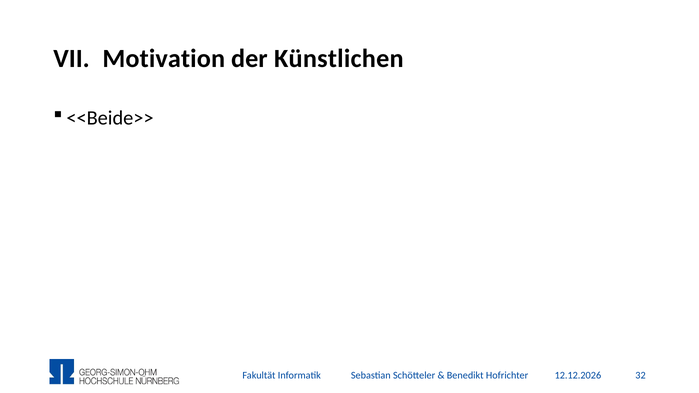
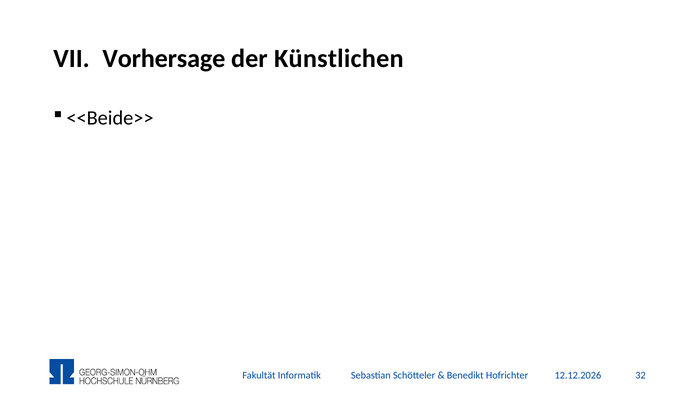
Motivation: Motivation -> Vorhersage
